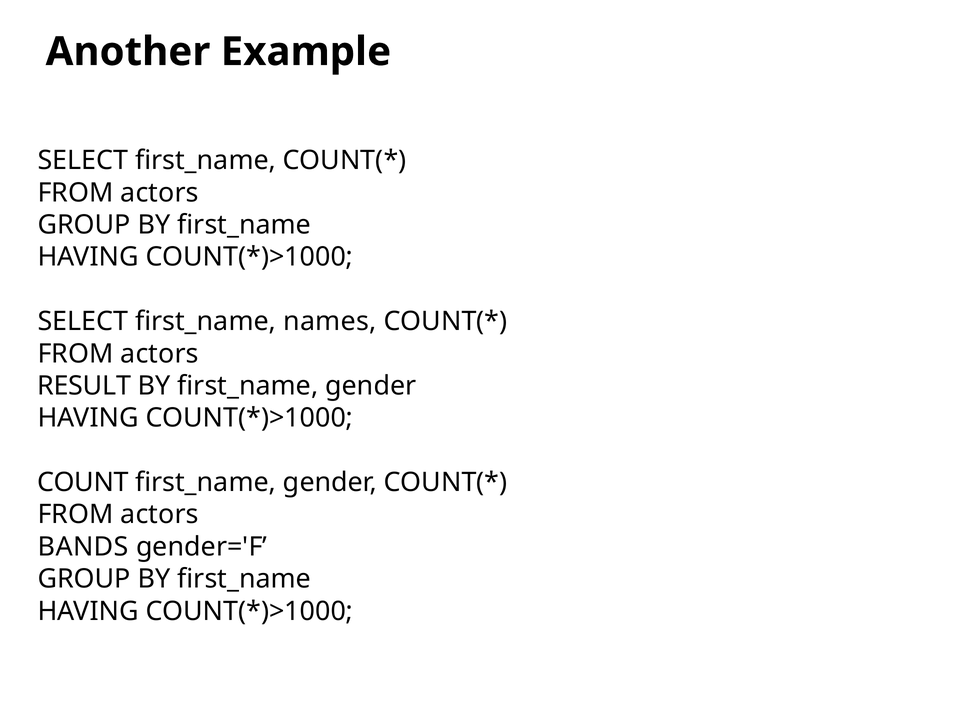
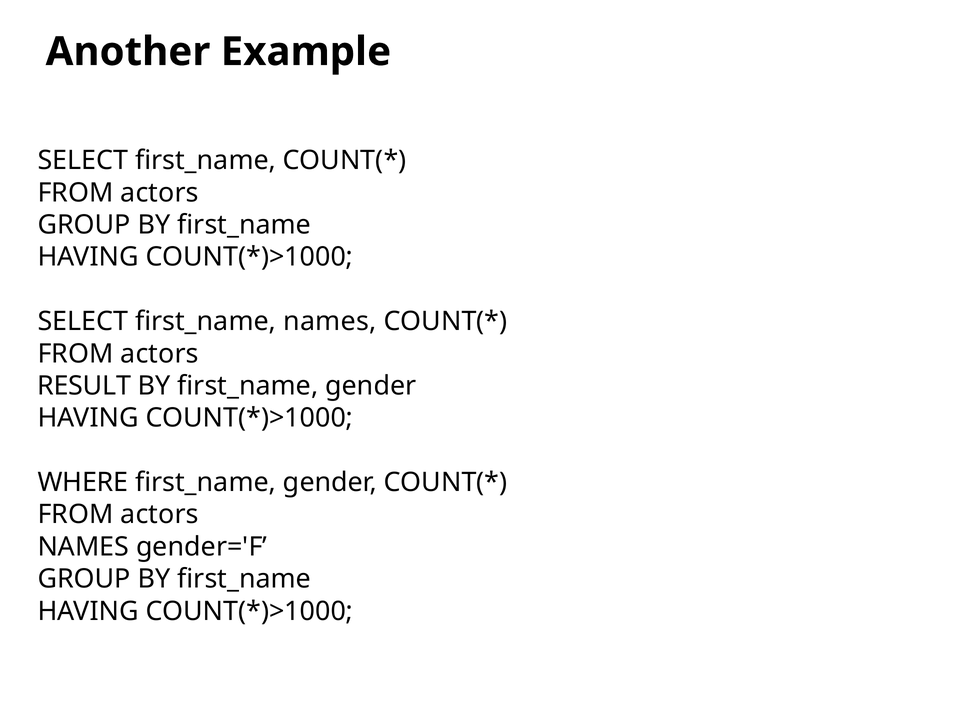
COUNT: COUNT -> WHERE
BANDS at (83, 547): BANDS -> NAMES
